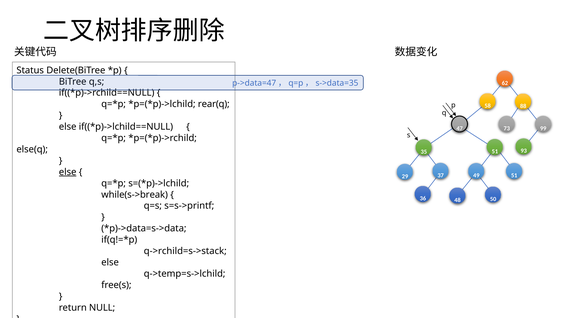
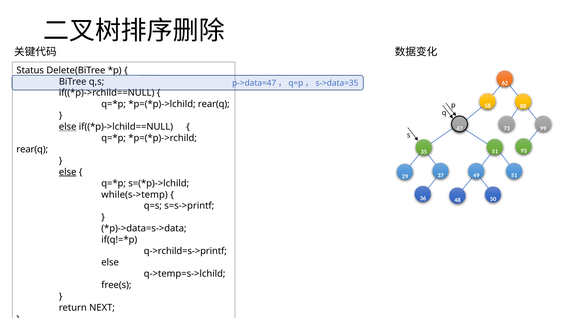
else at (68, 127) underline: none -> present
else(q at (32, 150): else(q -> rear(q
while(s->break: while(s->break -> while(s->temp
q->rchild=s->stack: q->rchild=s->stack -> q->rchild=s->printf
NULL: NULL -> NEXT
